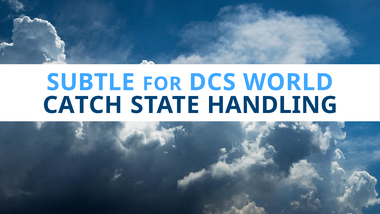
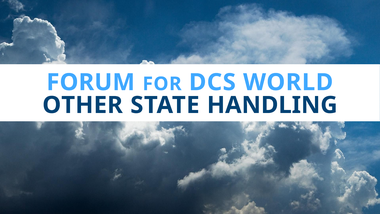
SUBTLE: SUBTLE -> FORUM
CATCH: CATCH -> OTHER
